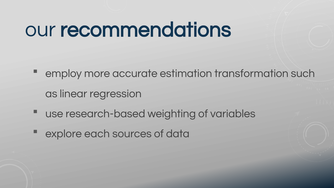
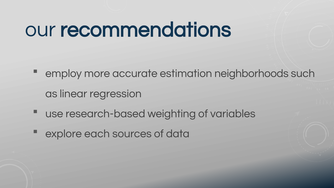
transformation: transformation -> neighborhoods
